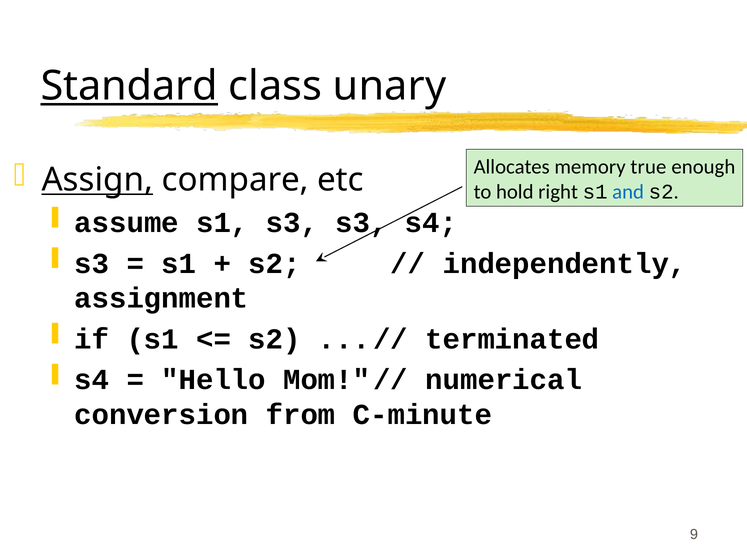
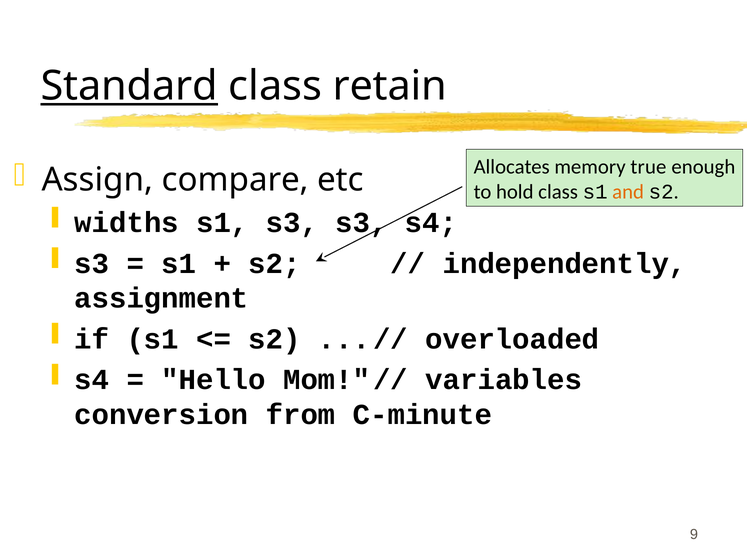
unary: unary -> retain
Assign underline: present -> none
hold right: right -> class
and colour: blue -> orange
assume: assume -> widths
terminated: terminated -> overloaded
numerical: numerical -> variables
